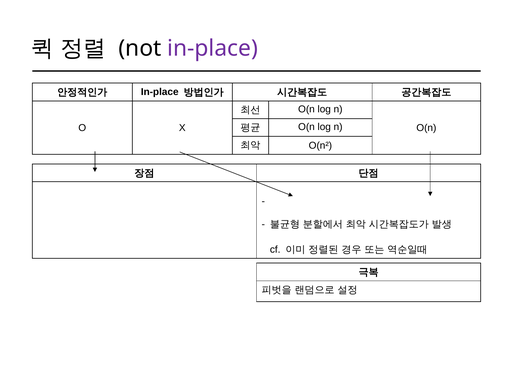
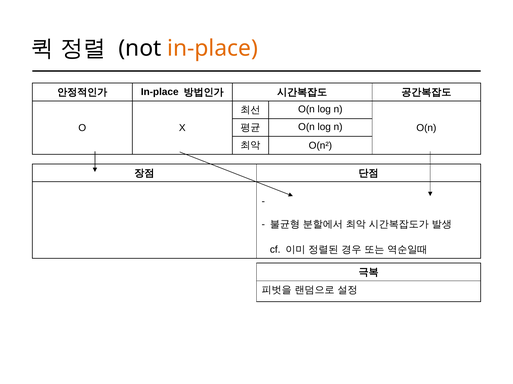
in-place at (213, 49) colour: purple -> orange
